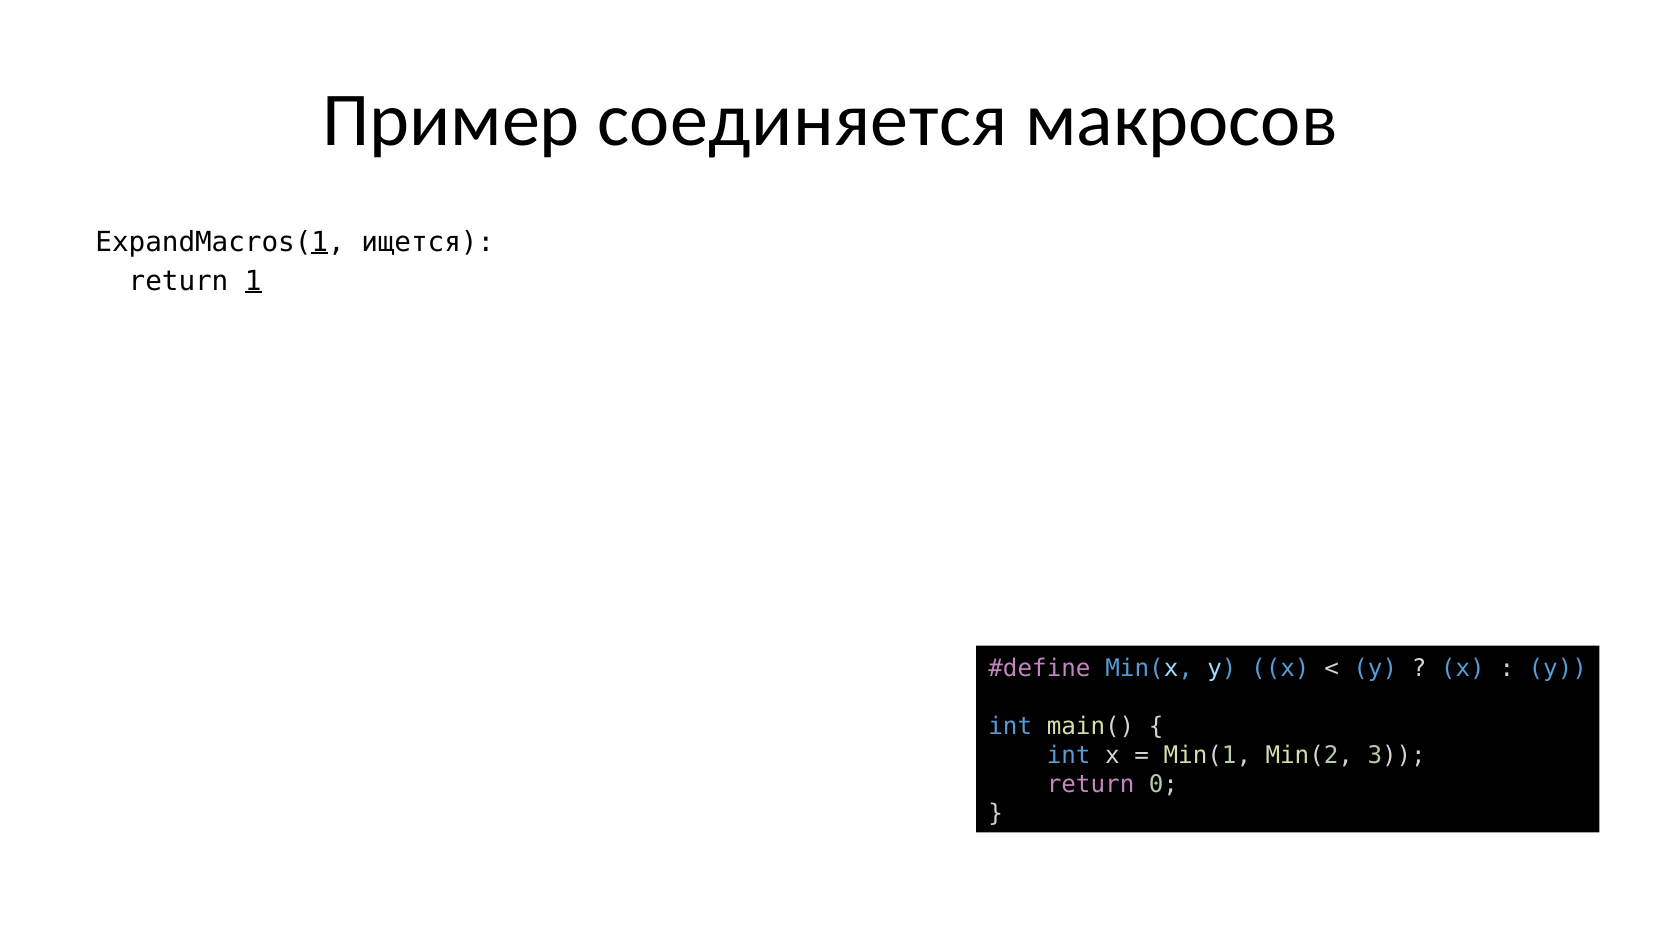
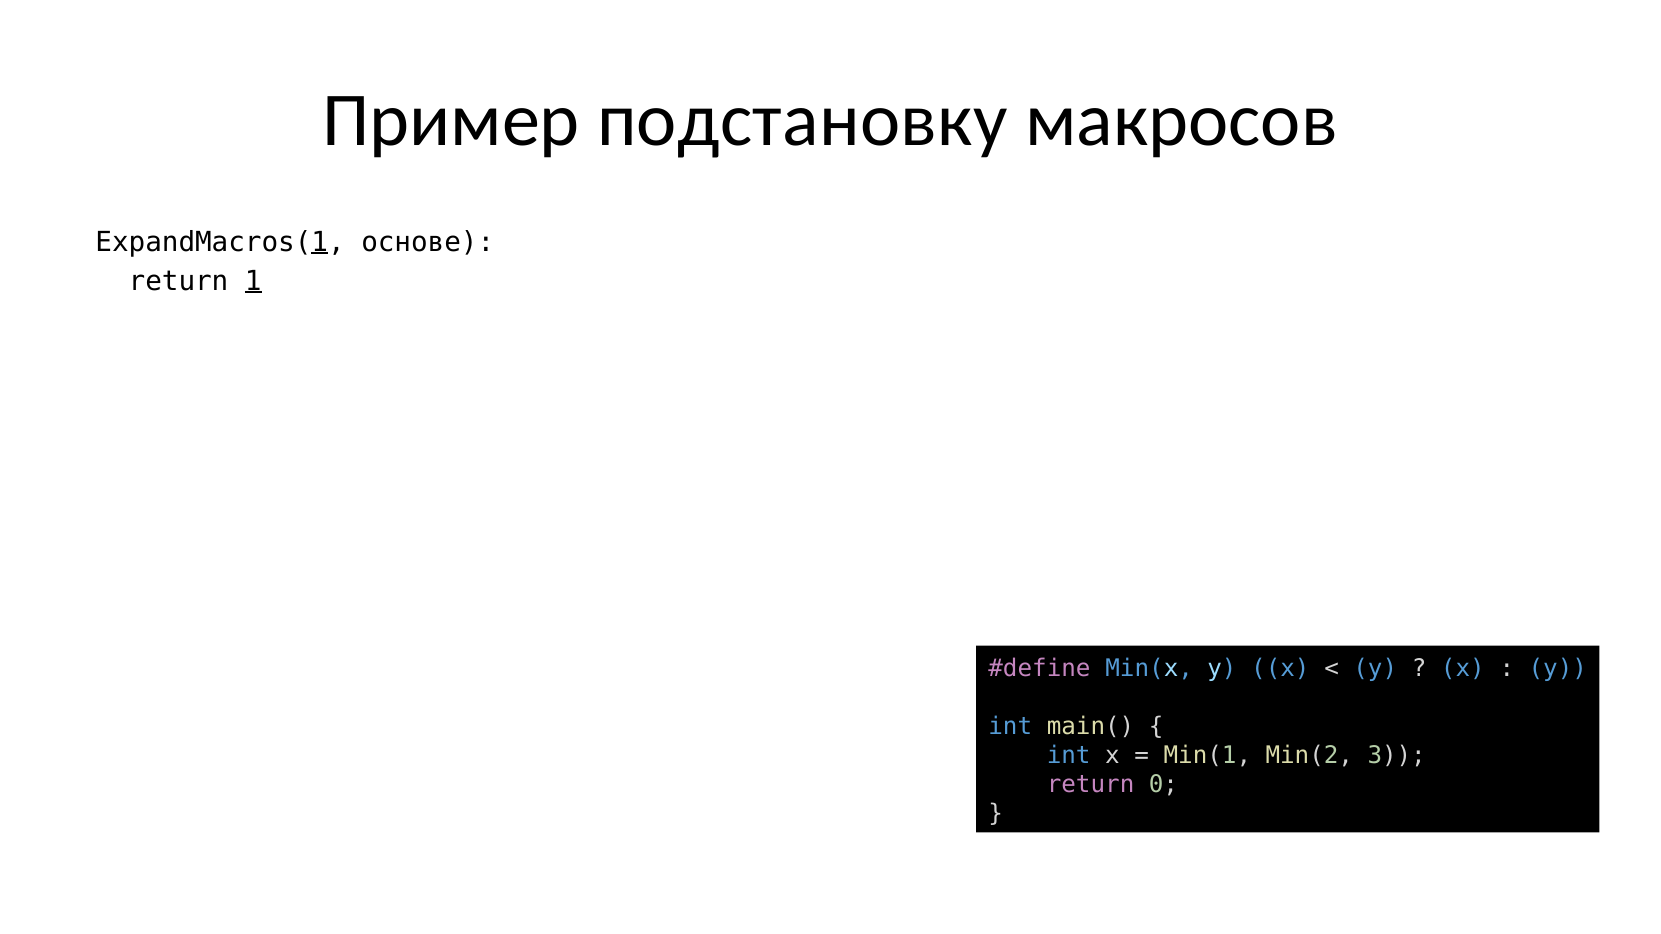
соединяется: соединяется -> подстановку
ищется: ищется -> основе
